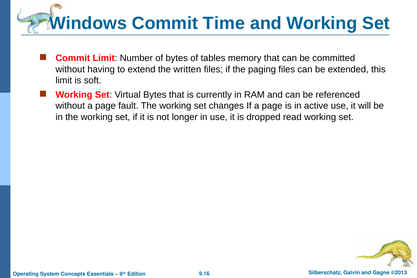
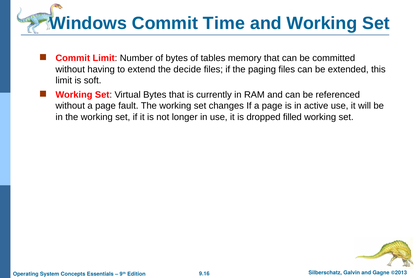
written: written -> decide
read: read -> filled
